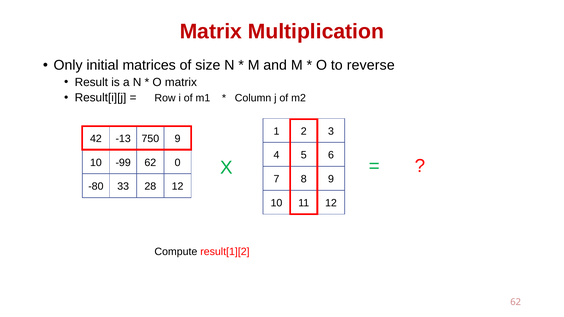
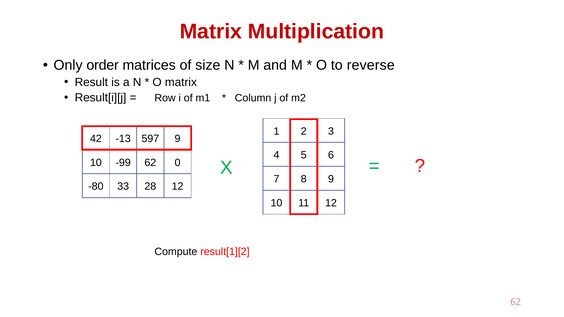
initial: initial -> order
750: 750 -> 597
